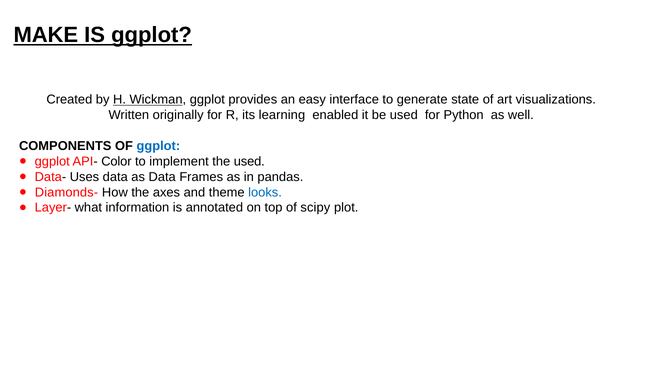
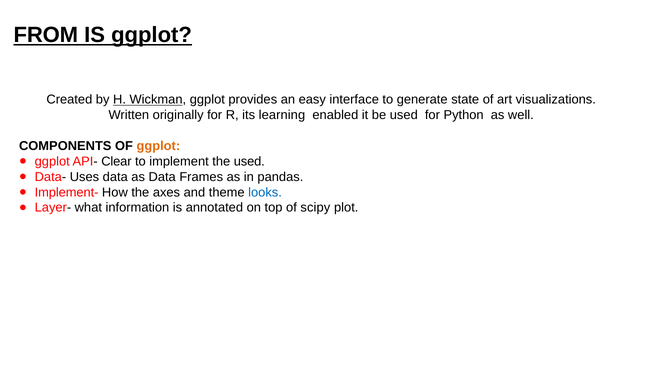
MAKE: MAKE -> FROM
ggplot at (158, 146) colour: blue -> orange
Color: Color -> Clear
Diamonds-: Diamonds- -> Implement-
